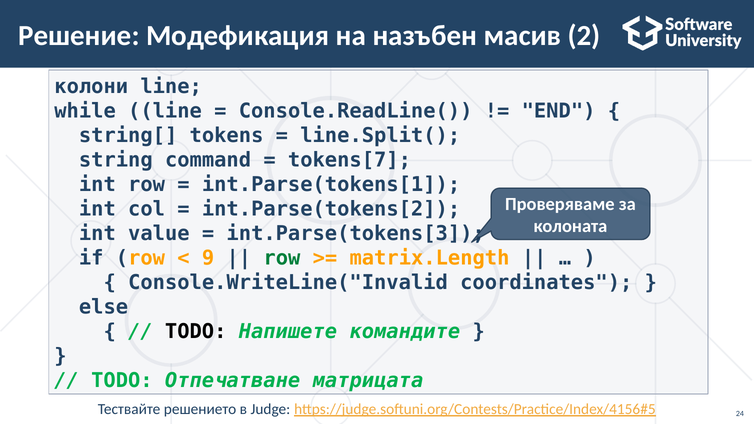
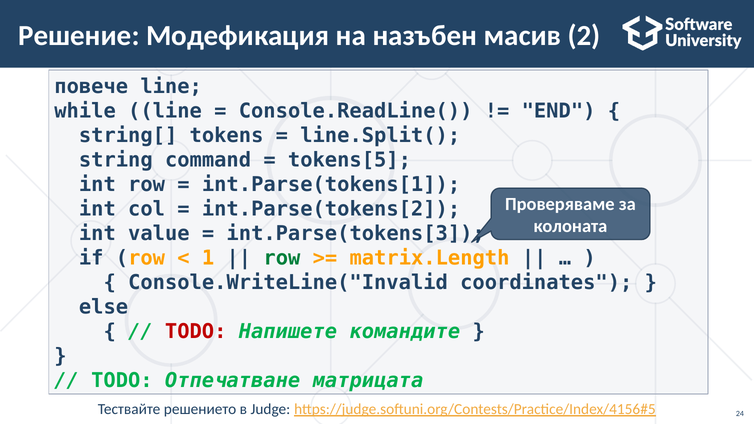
колони: колони -> повече
tokens[7: tokens[7 -> tokens[5
9: 9 -> 1
TODO at (196, 332) colour: black -> red
